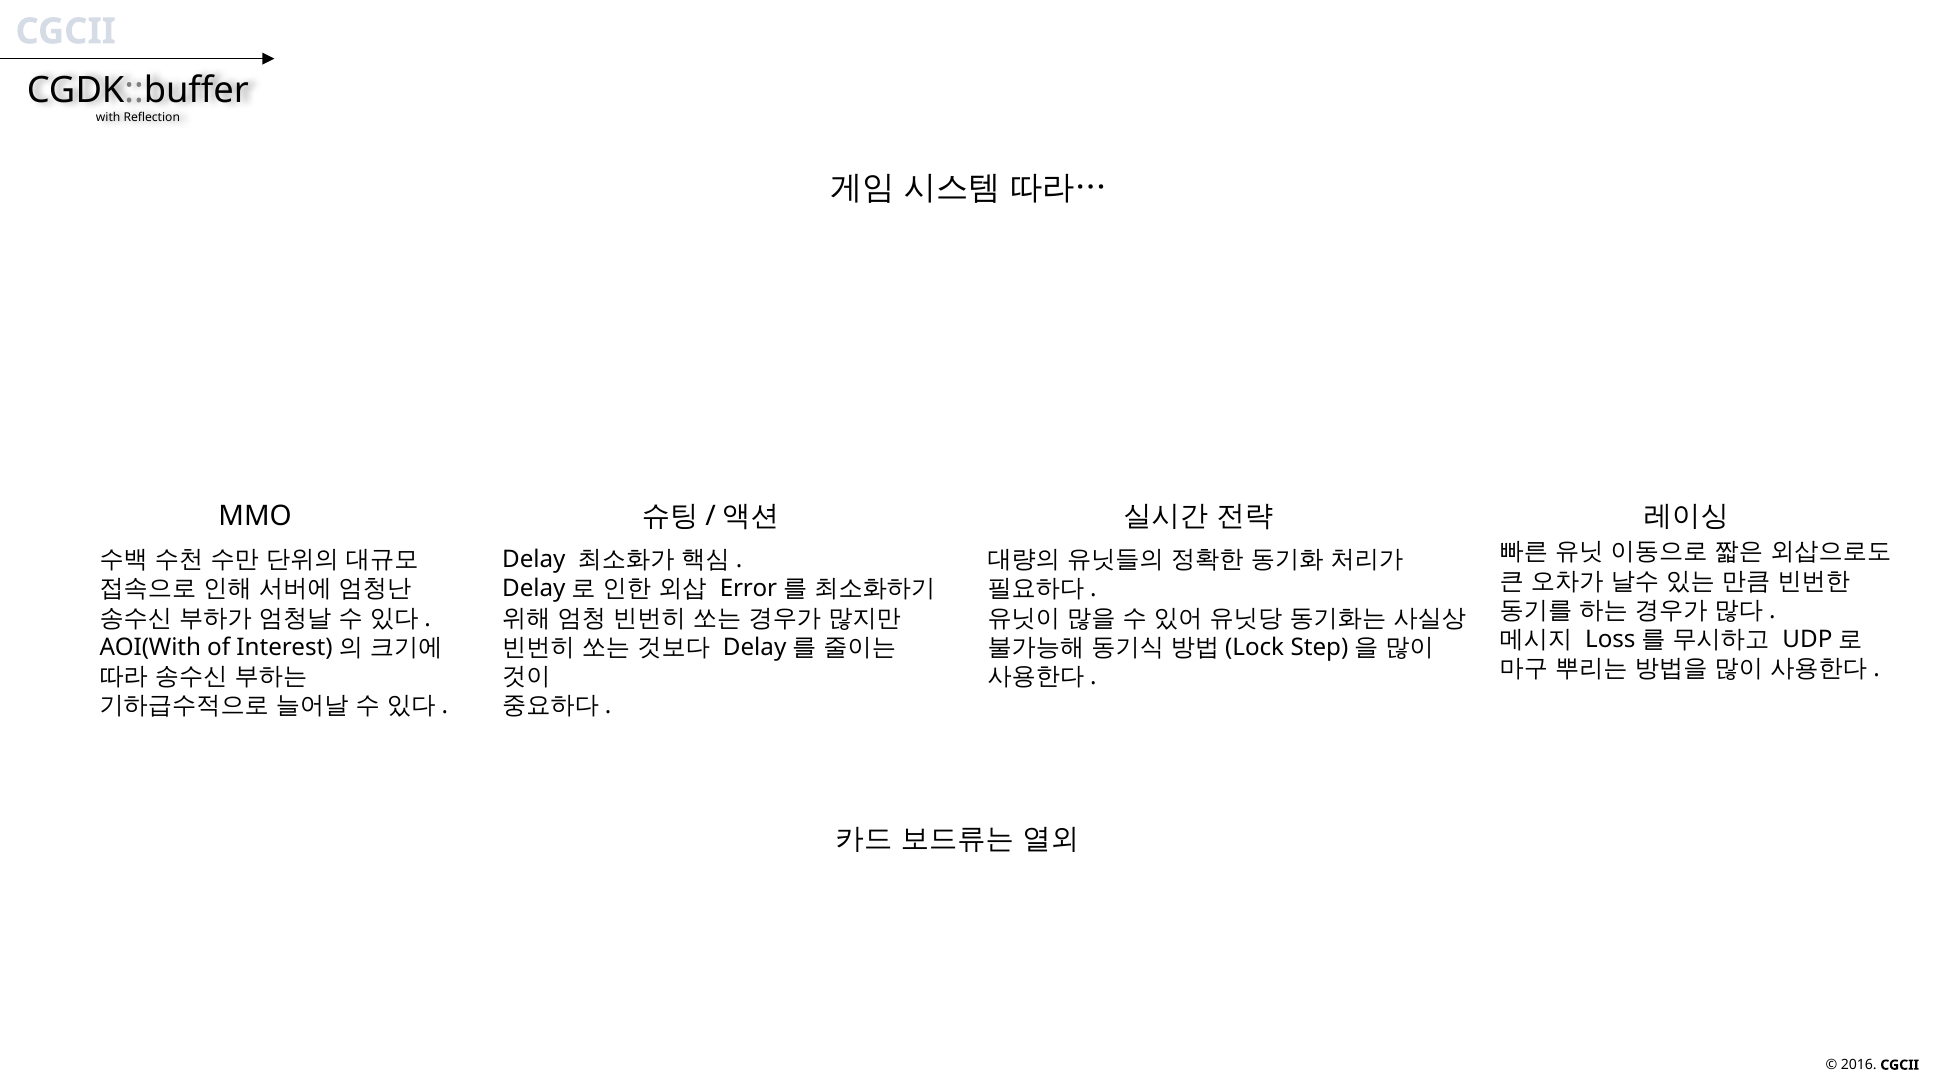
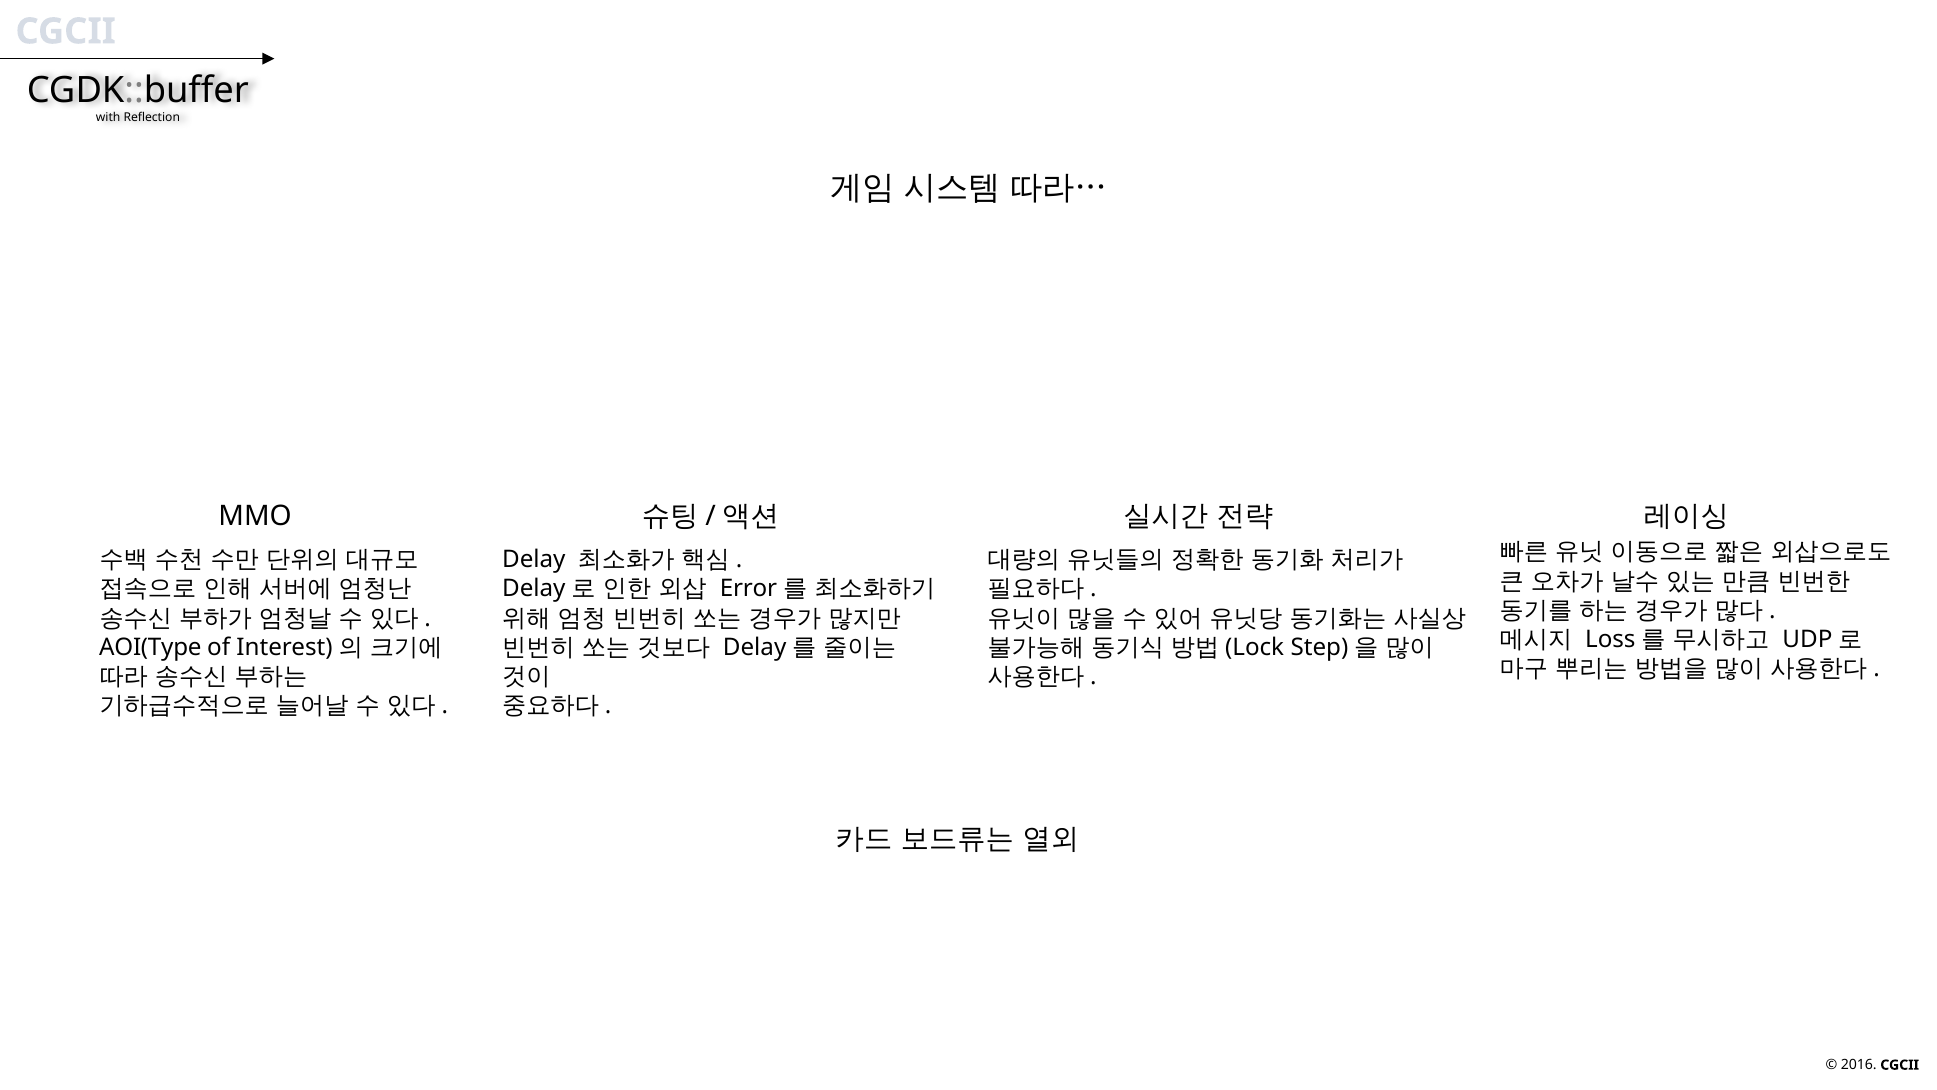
AOI(With: AOI(With -> AOI(Type
